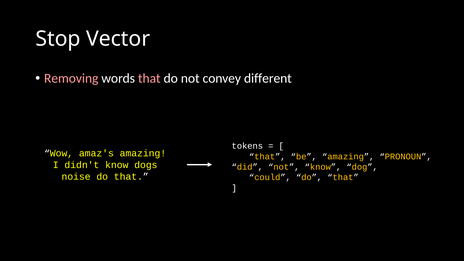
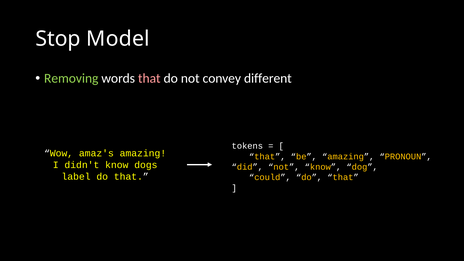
Vector: Vector -> Model
Removing colour: pink -> light green
noise: noise -> label
